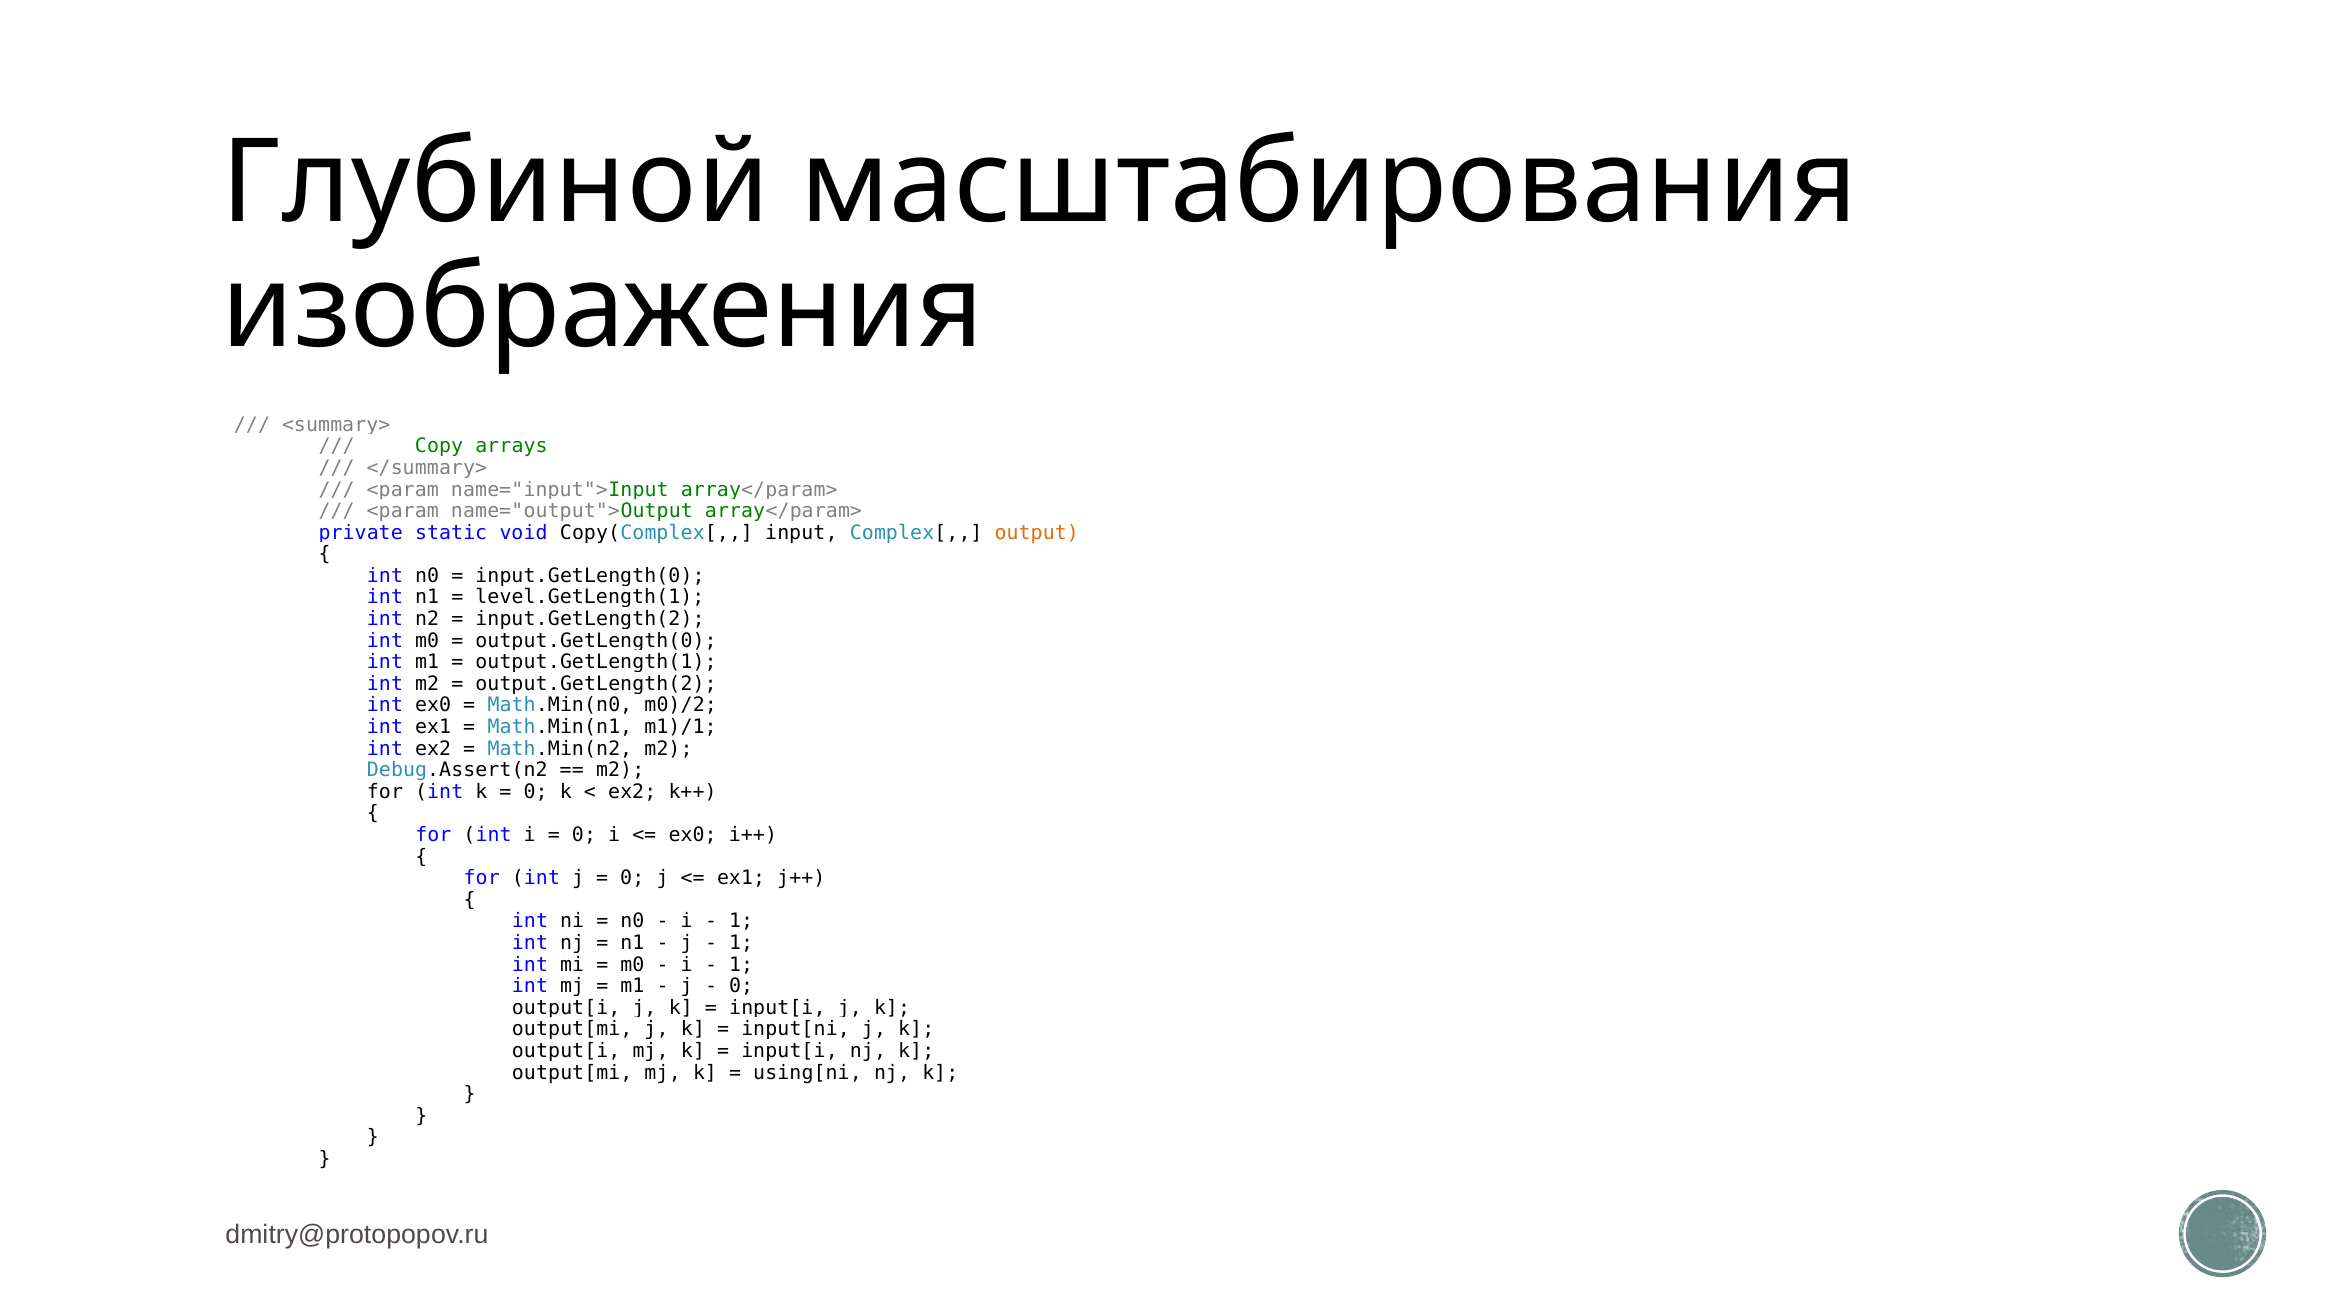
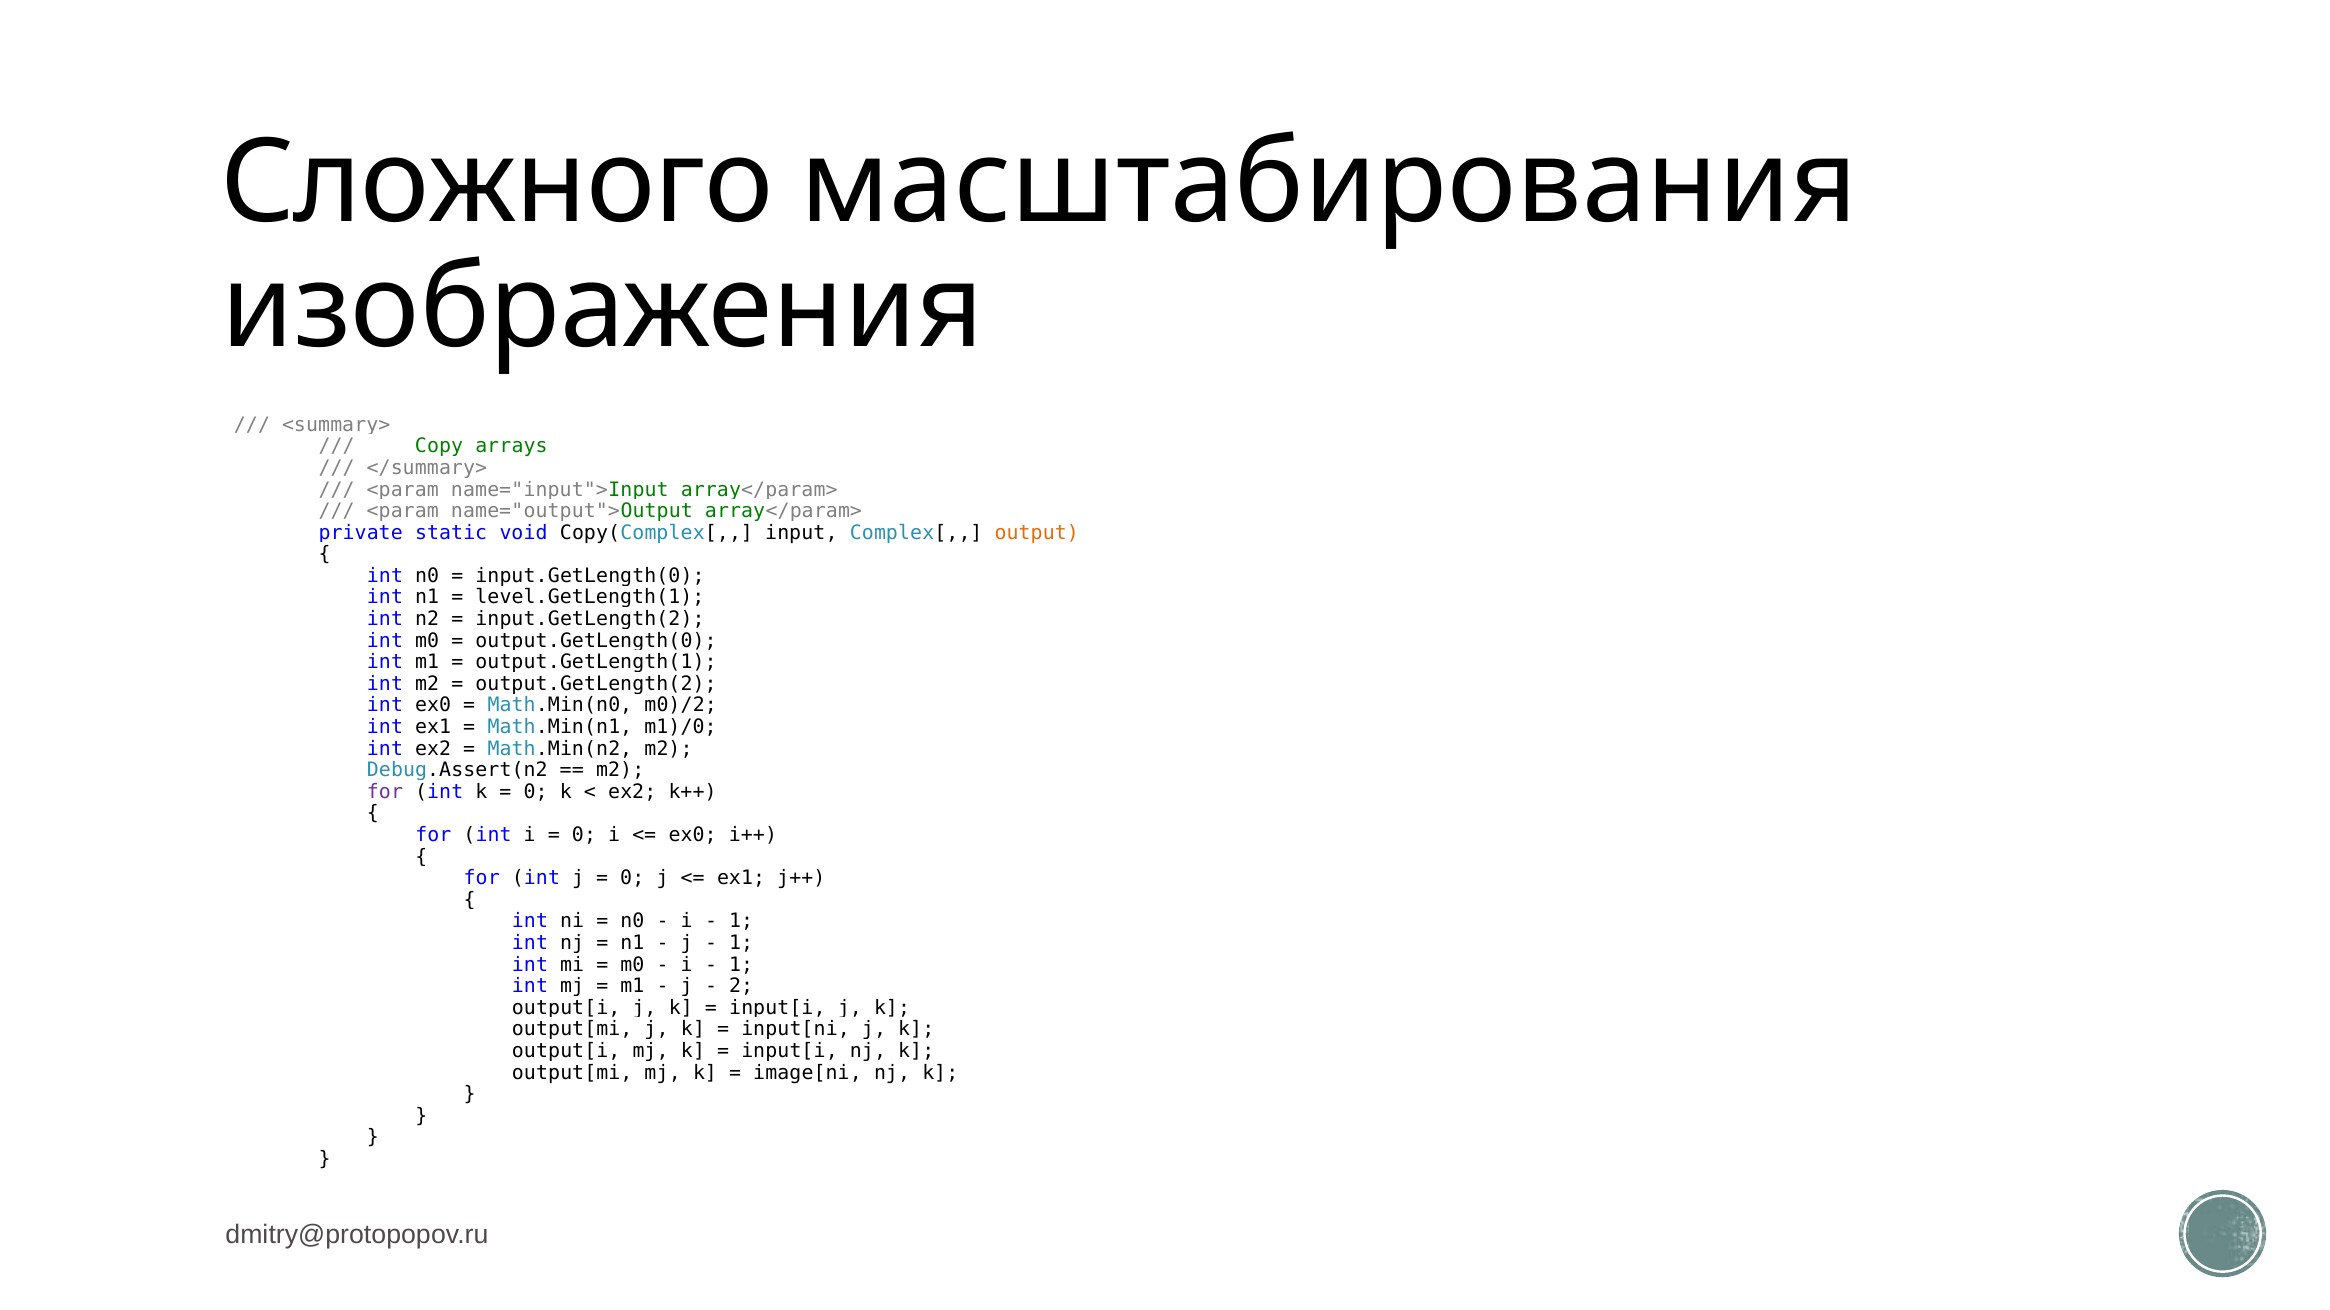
Глубиной: Глубиной -> Сложного
m1)/1: m1)/1 -> m1)/0
for at (385, 792) colour: black -> purple
0 at (741, 987): 0 -> 2
using[ni: using[ni -> image[ni
